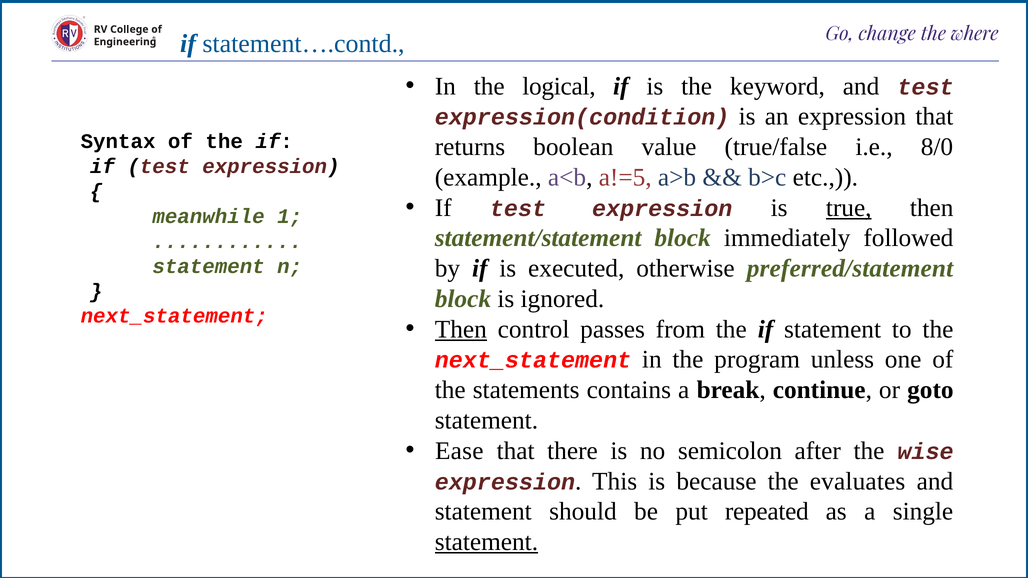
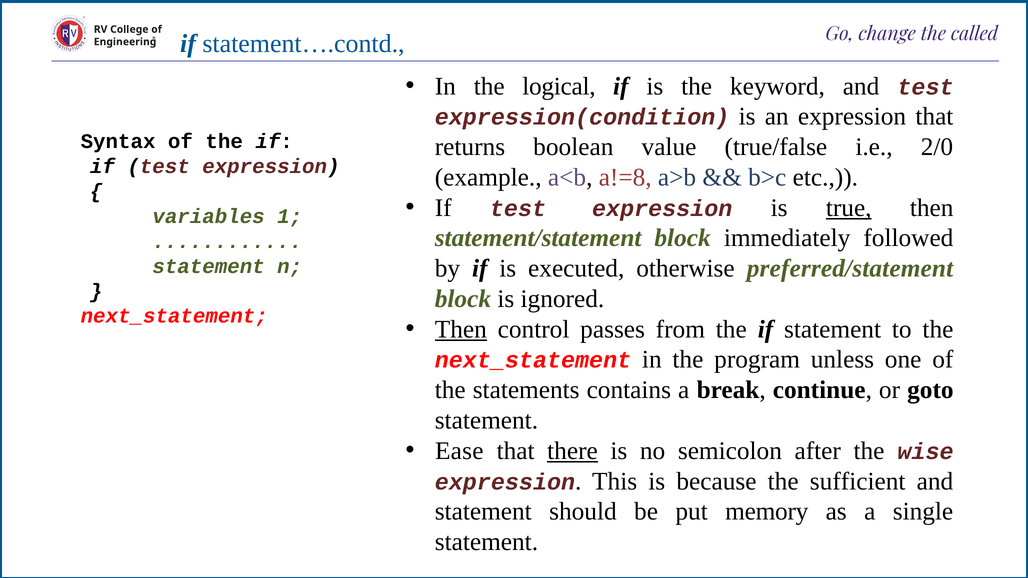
where: where -> called
8/0: 8/0 -> 2/0
a!=5: a!=5 -> a!=8
meanwhile: meanwhile -> variables
there underline: none -> present
evaluates: evaluates -> sufficient
repeated: repeated -> memory
statement at (486, 542) underline: present -> none
